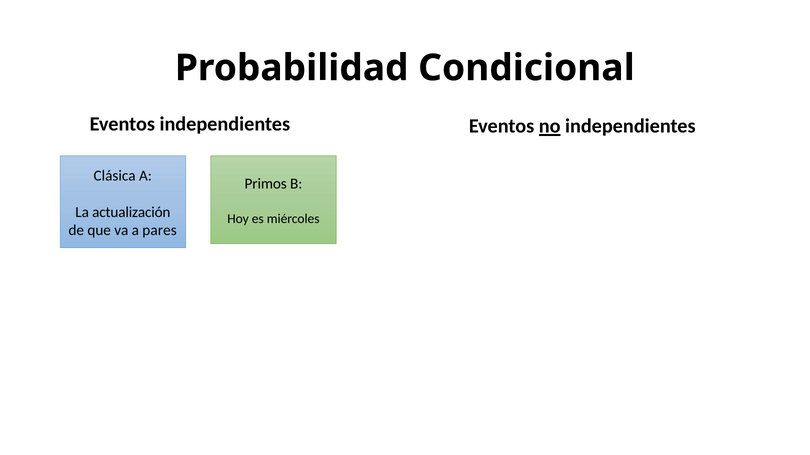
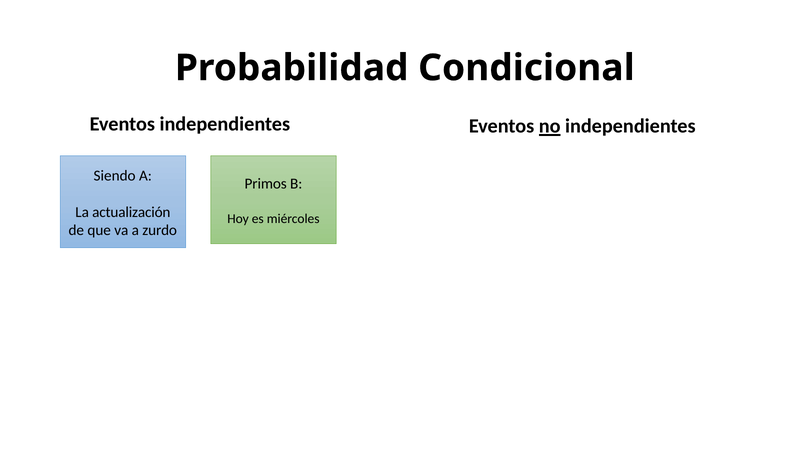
Clásica: Clásica -> Siendo
pares: pares -> zurdo
